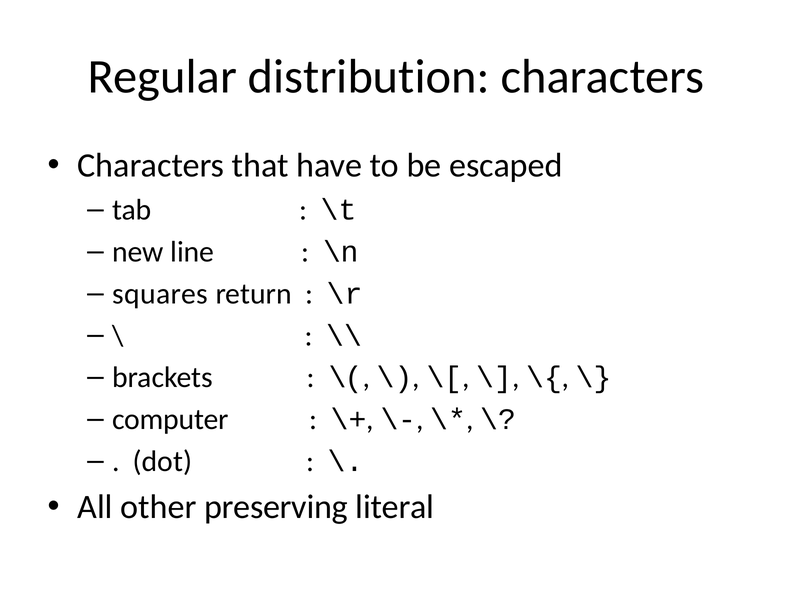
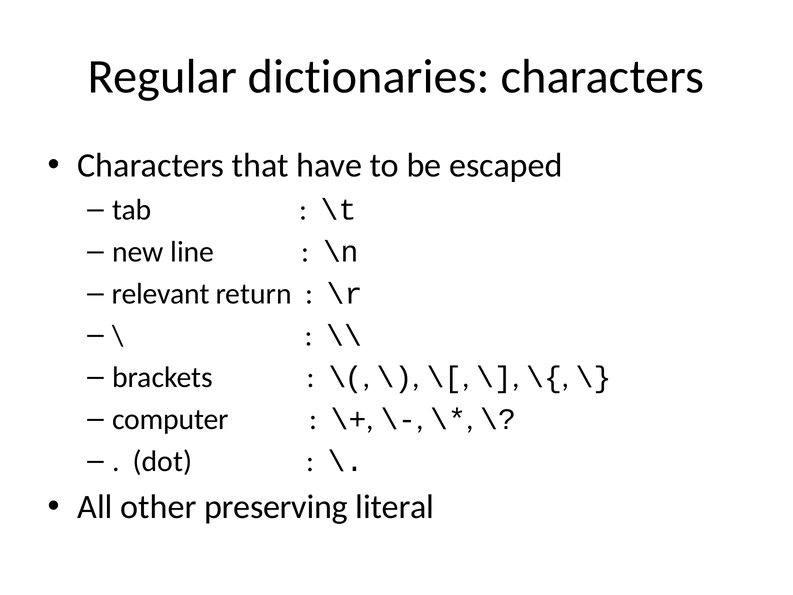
distribution: distribution -> dictionaries
squares: squares -> relevant
